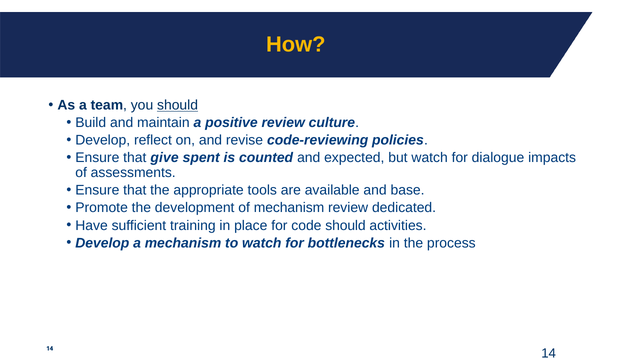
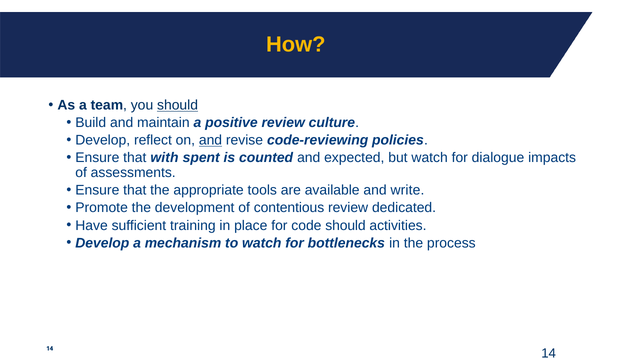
and at (210, 140) underline: none -> present
give: give -> with
base: base -> write
of mechanism: mechanism -> contentious
